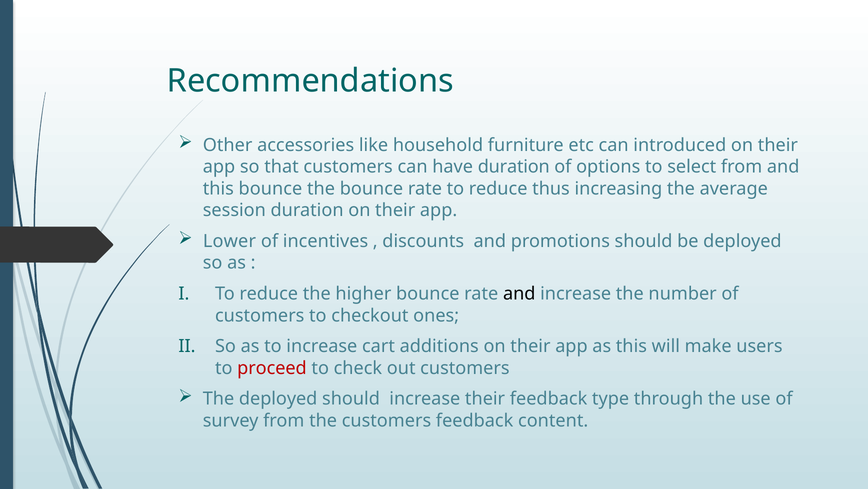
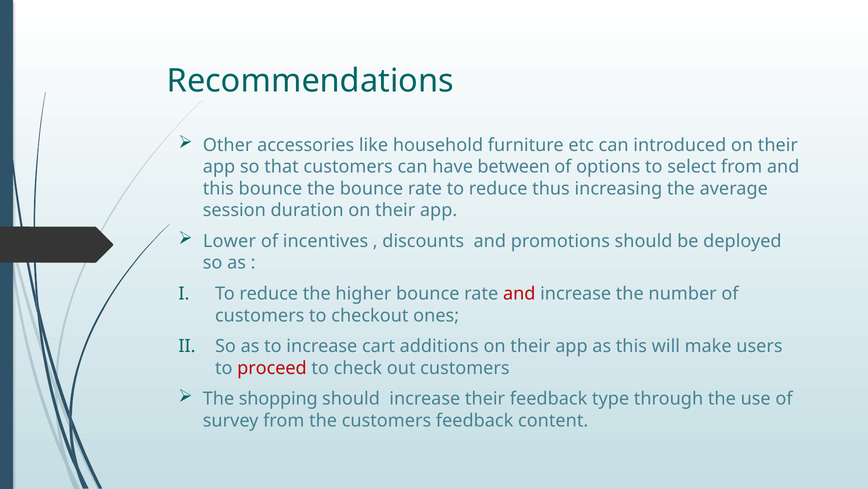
have duration: duration -> between
and at (519, 293) colour: black -> red
The deployed: deployed -> shopping
